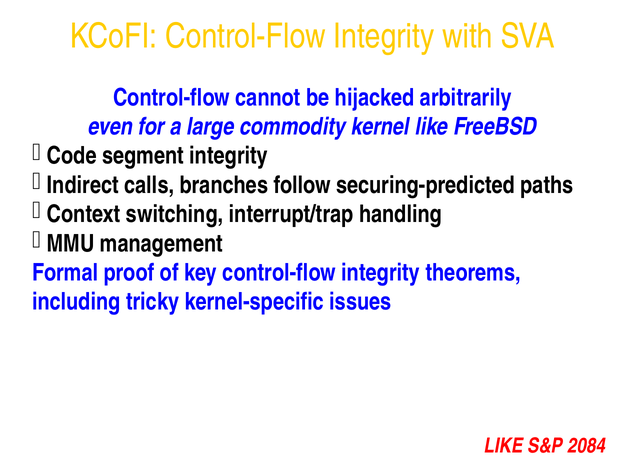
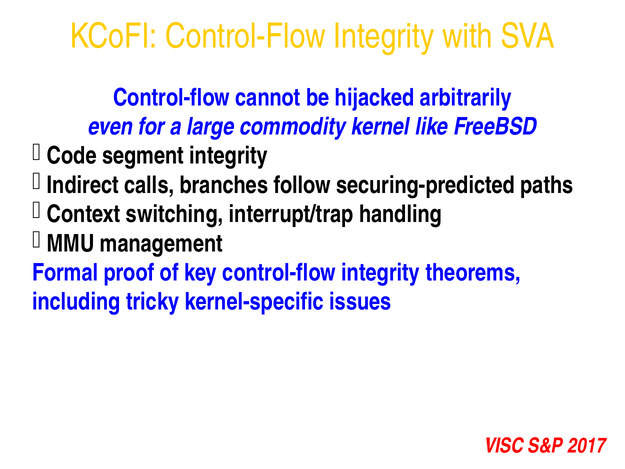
LIKE at (504, 446): LIKE -> VISC
2084: 2084 -> 2017
